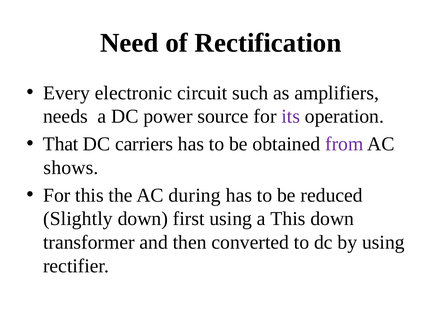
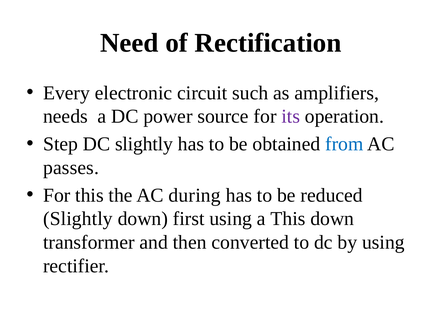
That: That -> Step
DC carriers: carriers -> slightly
from colour: purple -> blue
shows: shows -> passes
